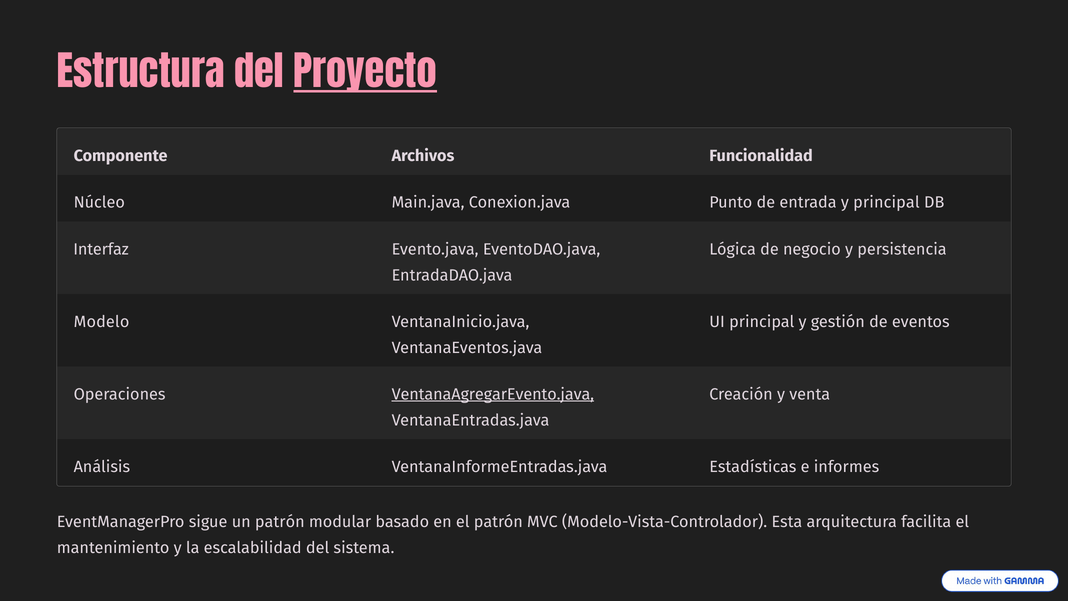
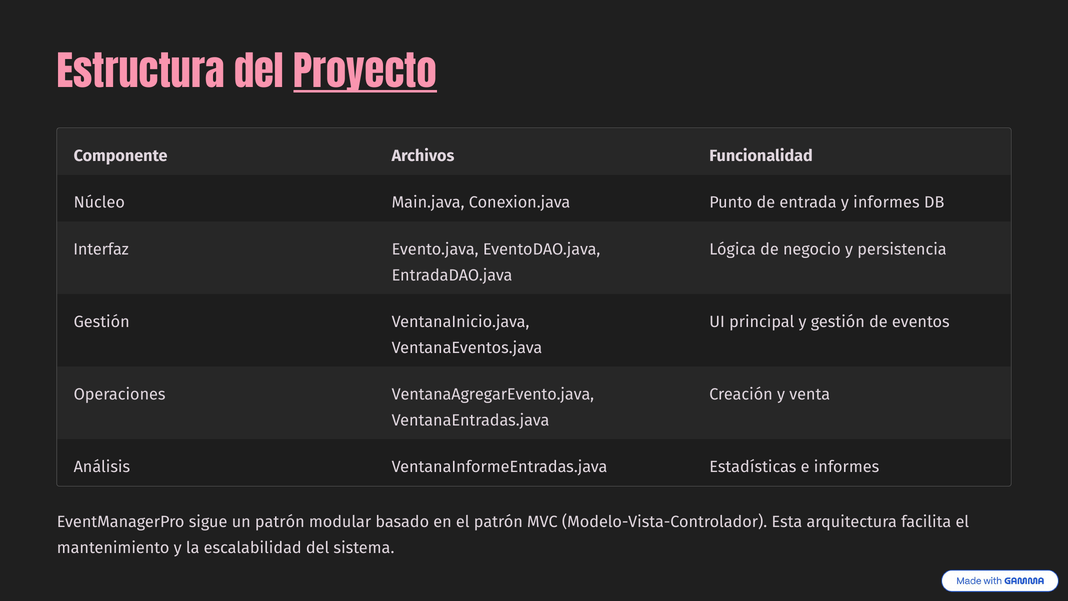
y principal: principal -> informes
Modelo at (102, 322): Modelo -> Gestión
VentanaAgregarEvento.java underline: present -> none
